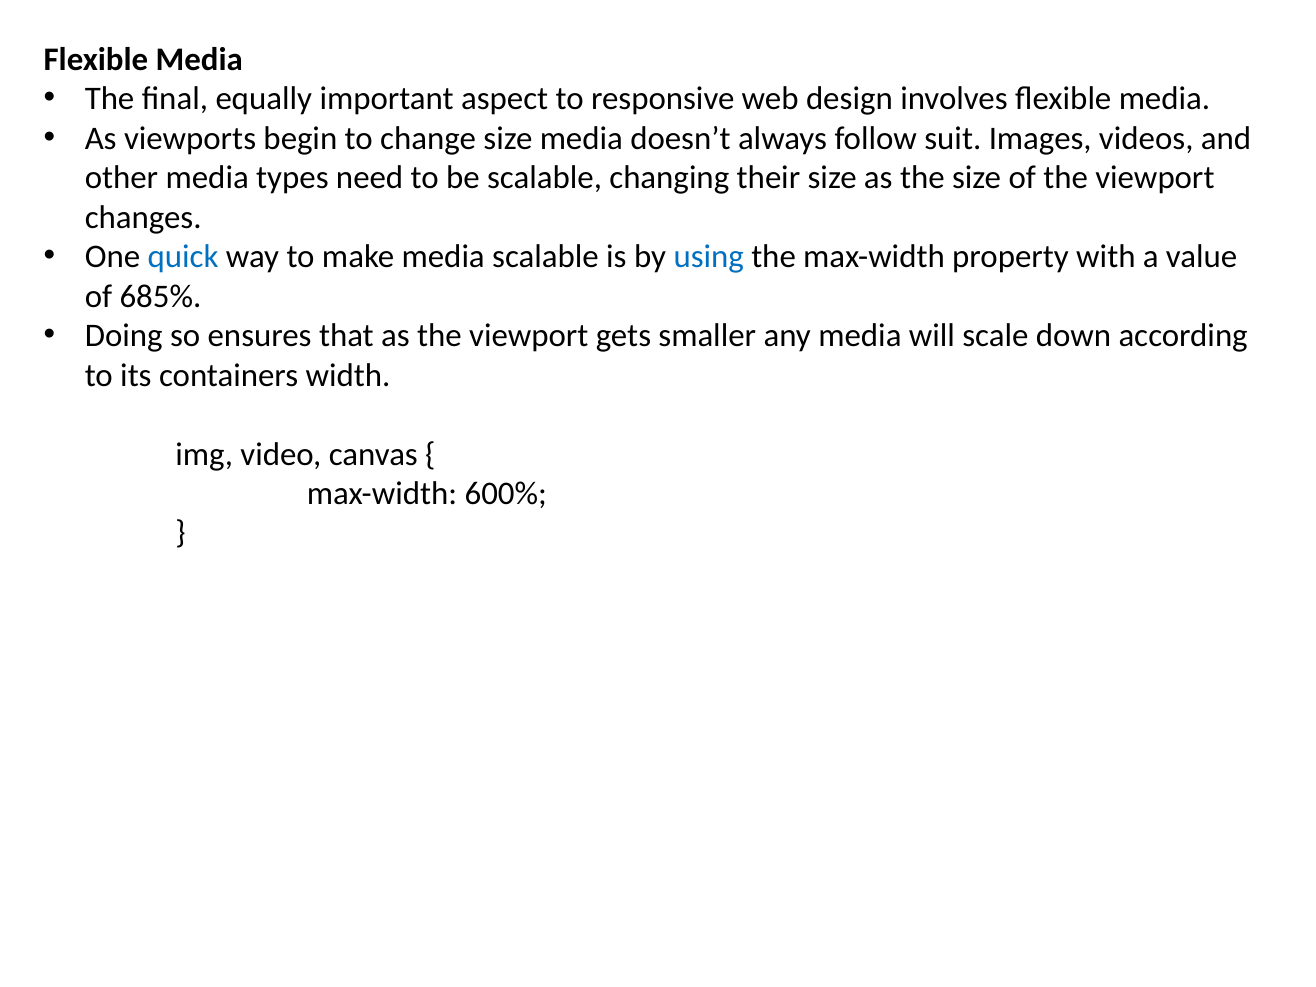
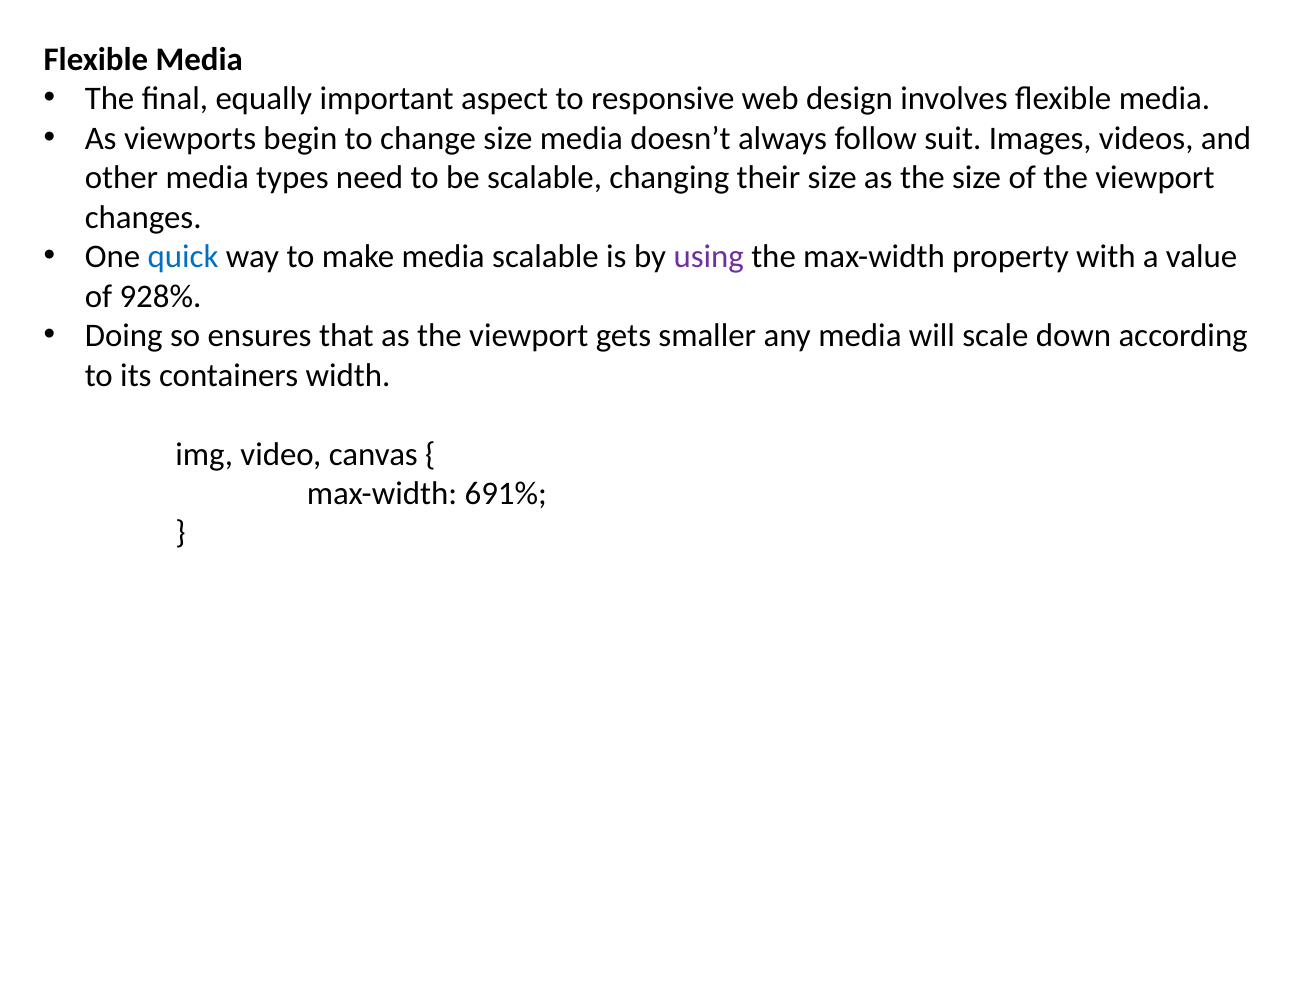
using colour: blue -> purple
685%: 685% -> 928%
600%: 600% -> 691%
